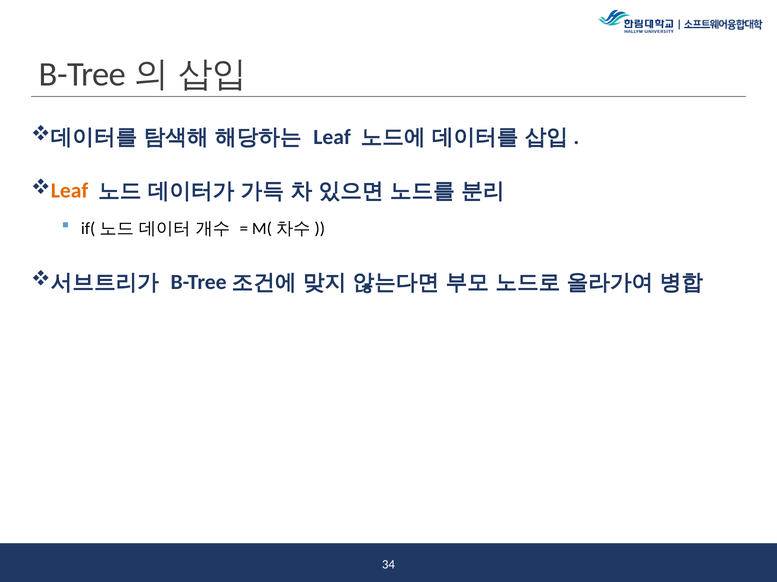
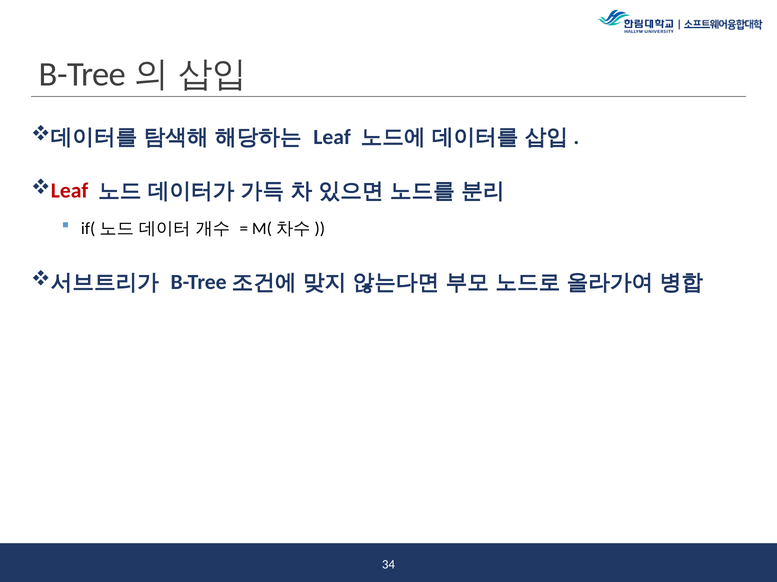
Leaf at (70, 191) colour: orange -> red
